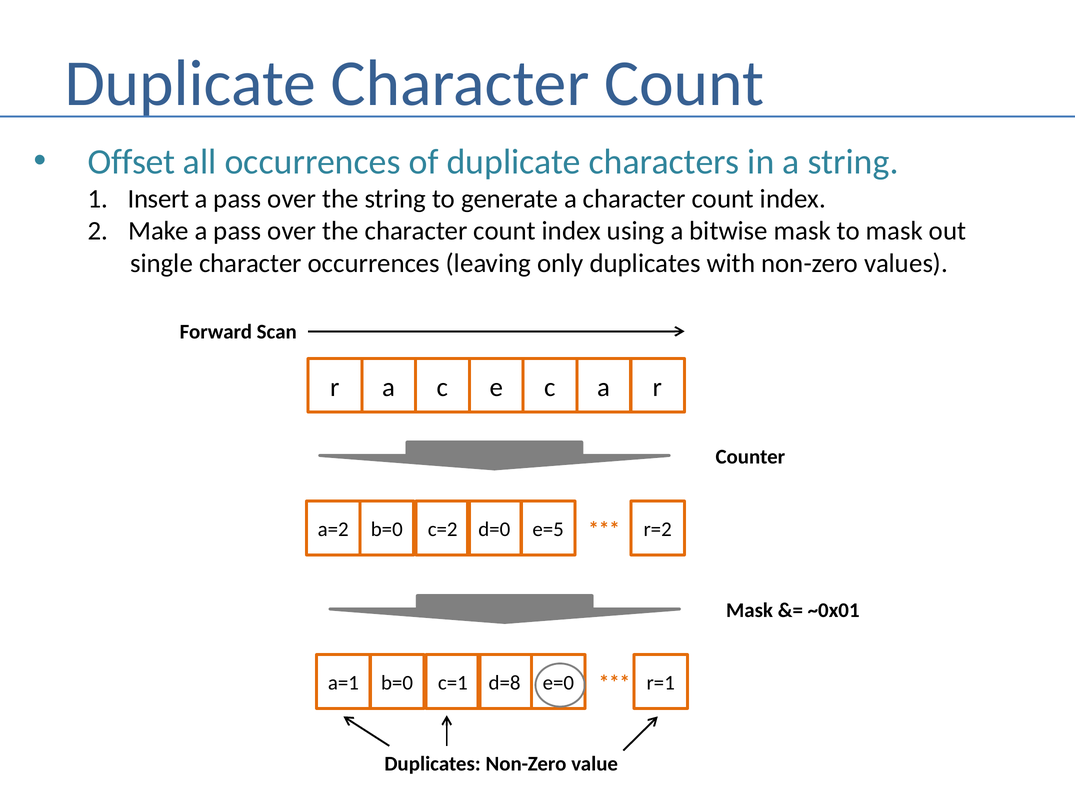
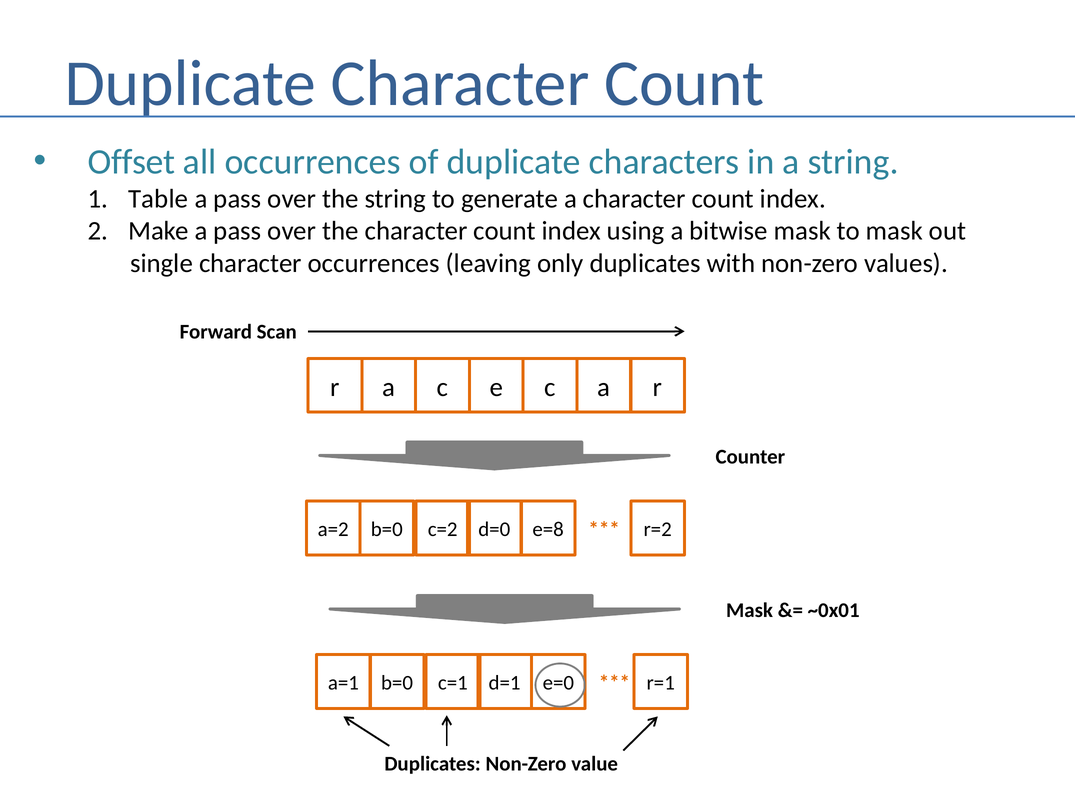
Insert: Insert -> Table
e=5: e=5 -> e=8
d=8: d=8 -> d=1
